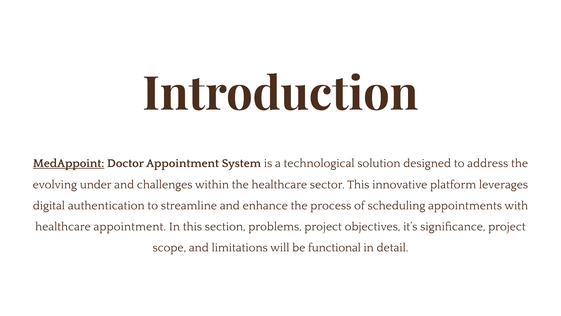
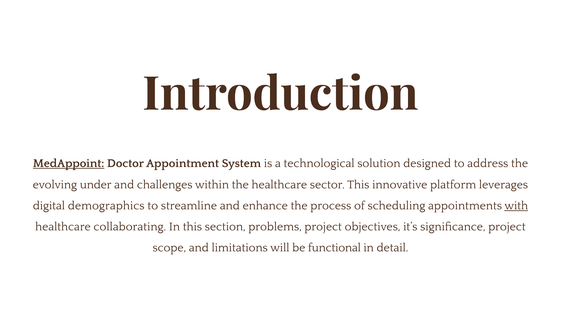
authentication: authentication -> demographics
with underline: none -> present
healthcare appointment: appointment -> collaborating
